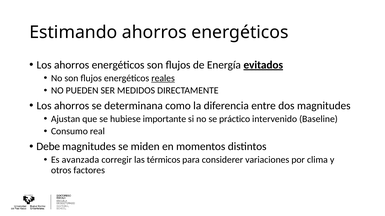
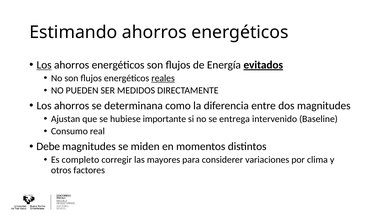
Los at (44, 65) underline: none -> present
práctico: práctico -> entrega
avanzada: avanzada -> completo
térmicos: térmicos -> mayores
